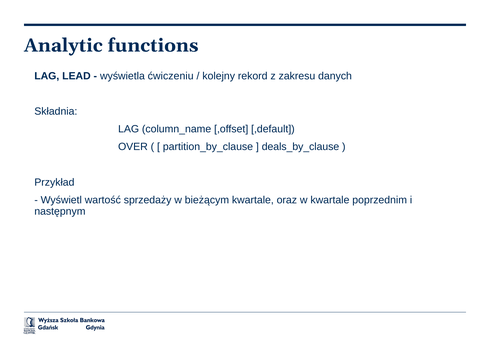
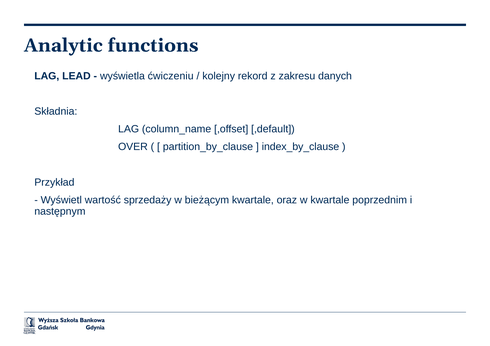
deals_by_clause: deals_by_clause -> index_by_clause
